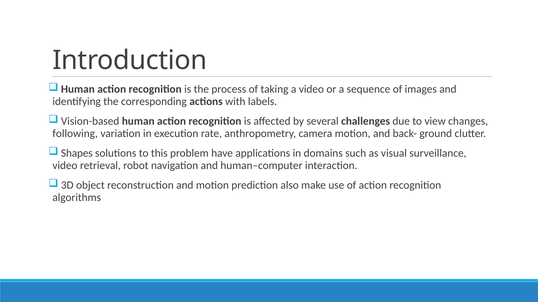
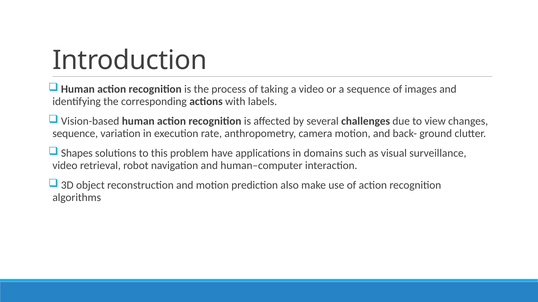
following at (75, 134): following -> sequence
